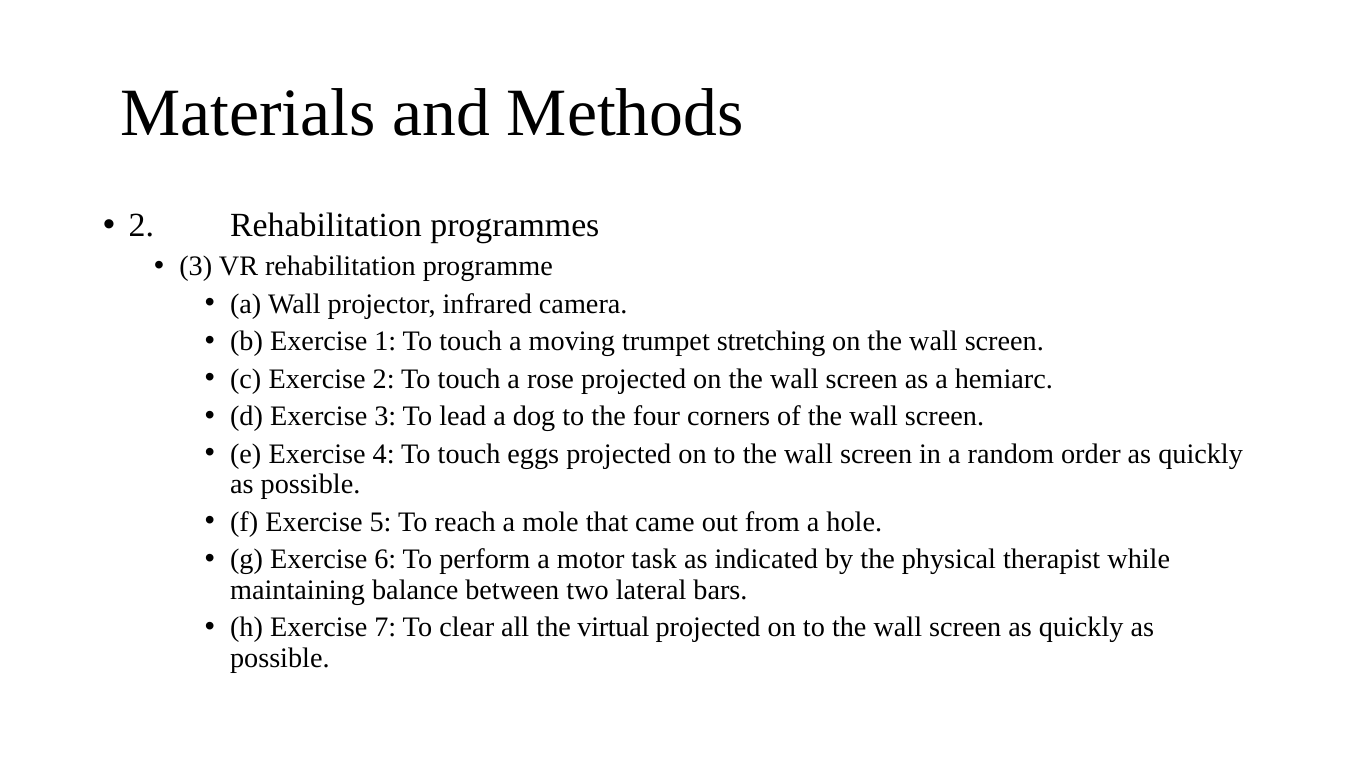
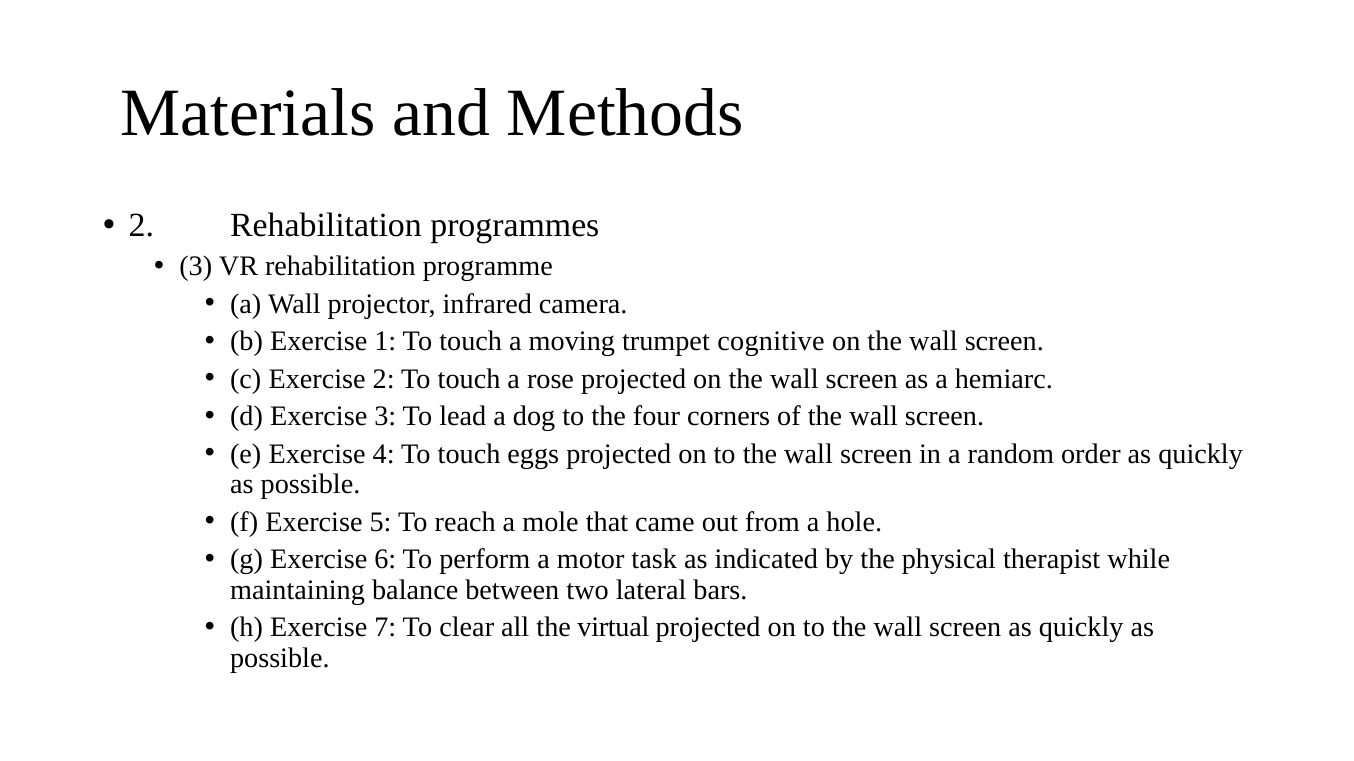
stretching: stretching -> cognitive
